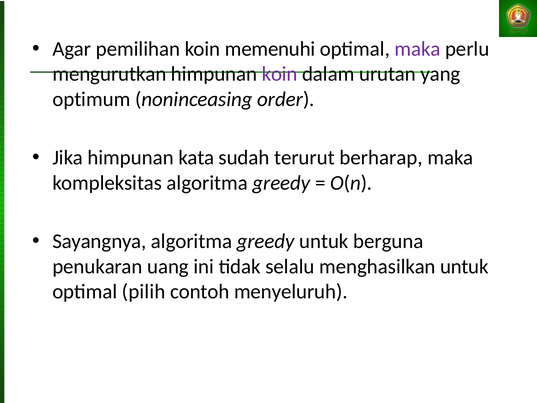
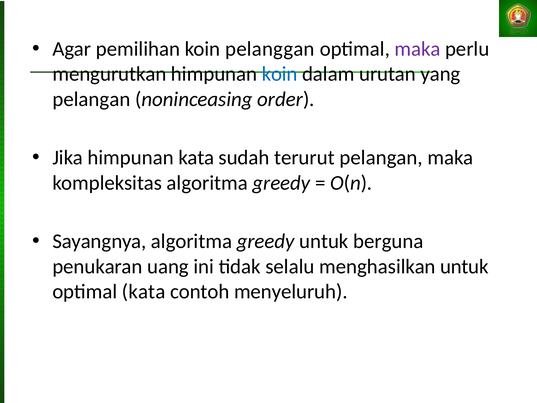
memenuhi: memenuhi -> pelanggan
koin at (280, 74) colour: purple -> blue
optimum at (91, 99): optimum -> pelangan
terurut berharap: berharap -> pelangan
optimal pilih: pilih -> kata
